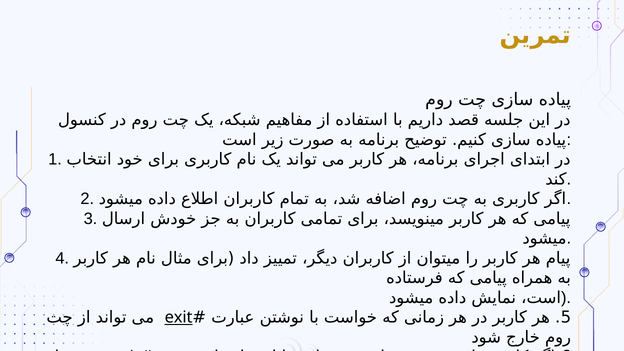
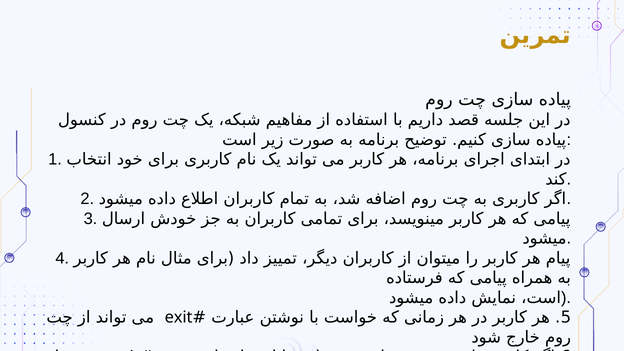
exit at (179, 317) underline: present -> none
